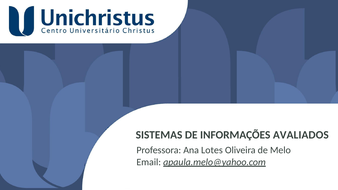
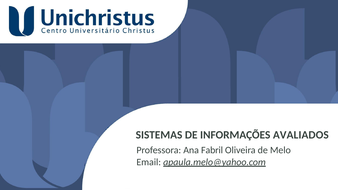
Lotes: Lotes -> Fabril
